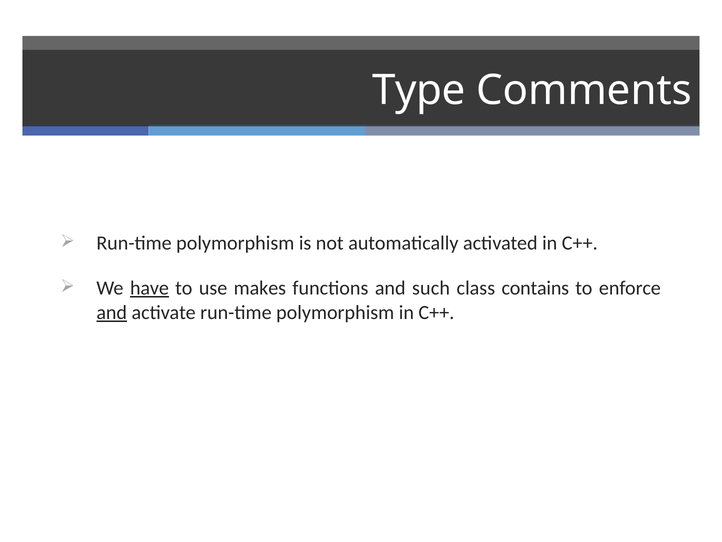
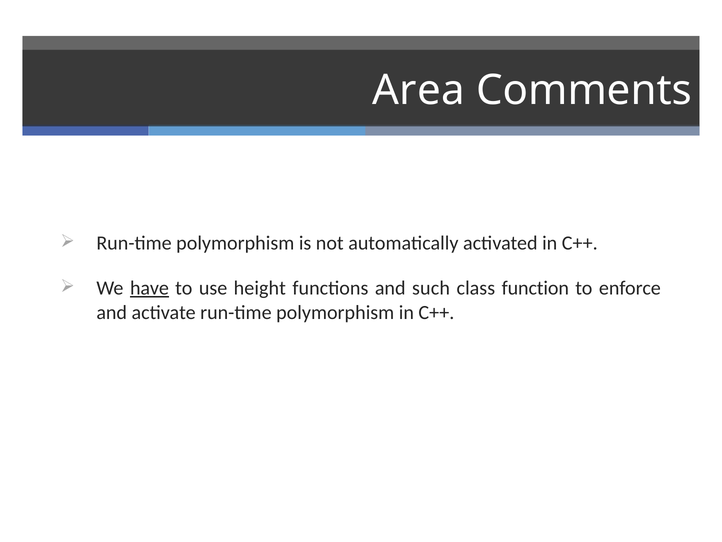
Type: Type -> Area
makes: makes -> height
contains: contains -> function
and at (112, 312) underline: present -> none
